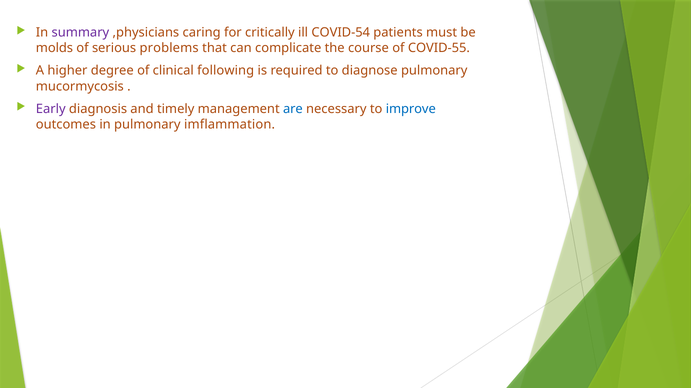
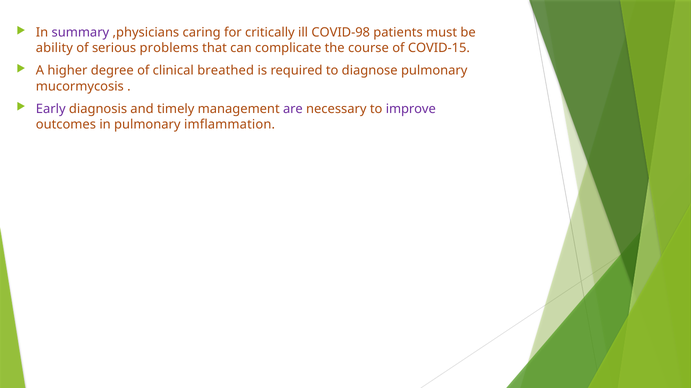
COVID-54: COVID-54 -> COVID-98
molds: molds -> ability
COVID-55: COVID-55 -> COVID-15
following: following -> breathed
are colour: blue -> purple
improve colour: blue -> purple
